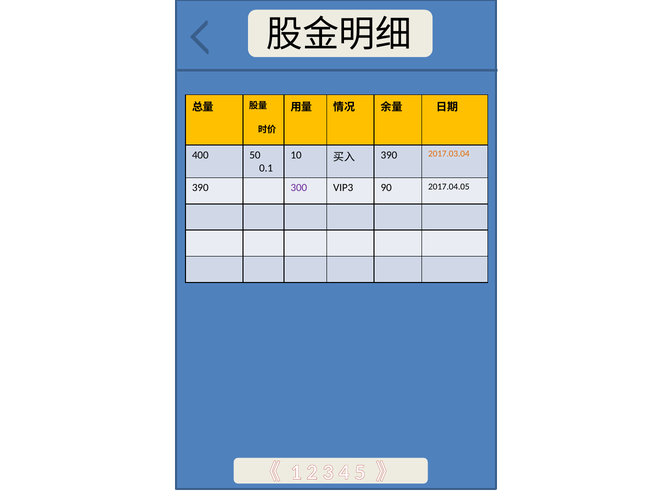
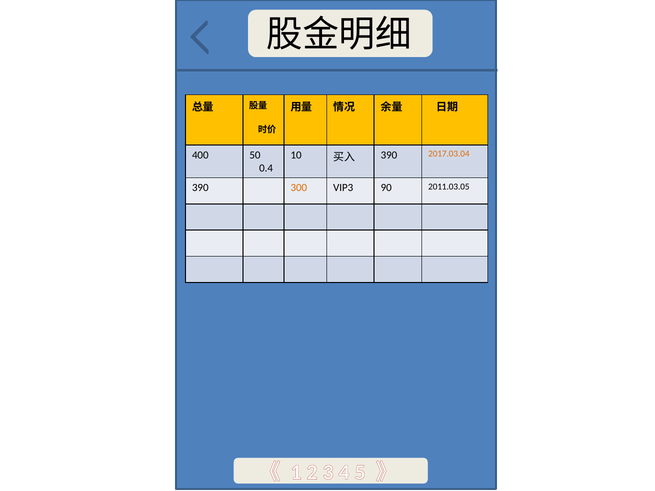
0.1: 0.1 -> 0.4
300 colour: purple -> orange
2017.04.05: 2017.04.05 -> 2011.03.05
